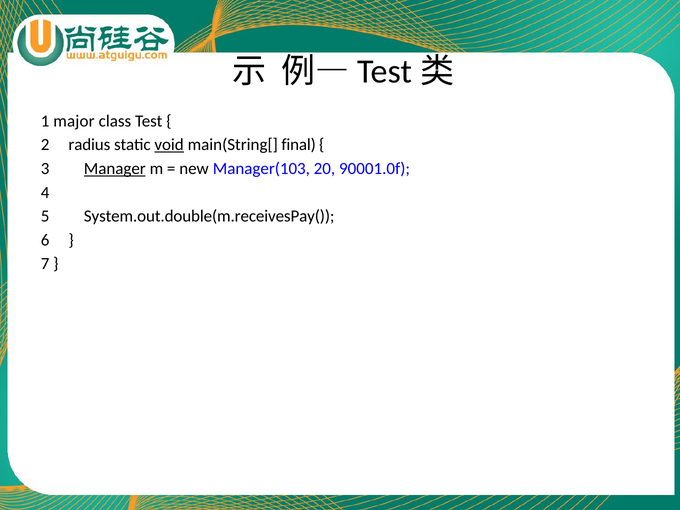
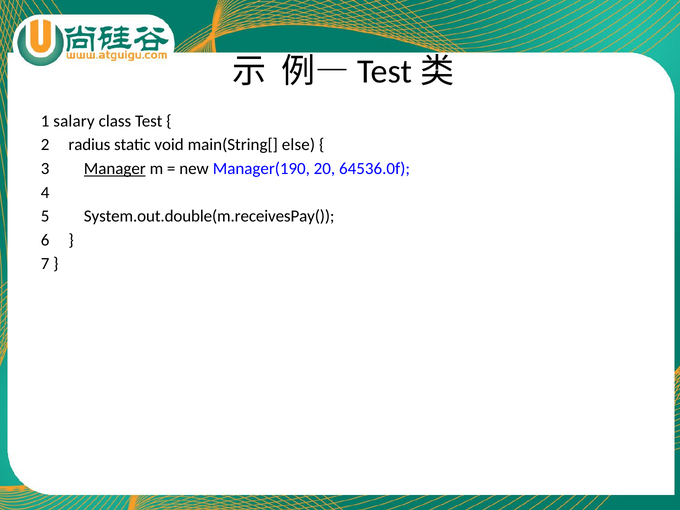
major: major -> salary
void underline: present -> none
final: final -> else
Manager(103: Manager(103 -> Manager(190
90001.0f: 90001.0f -> 64536.0f
